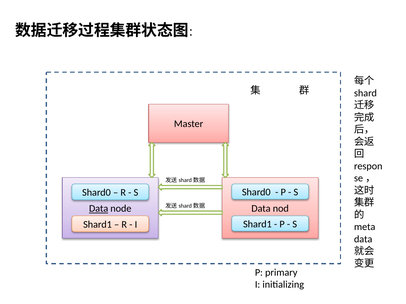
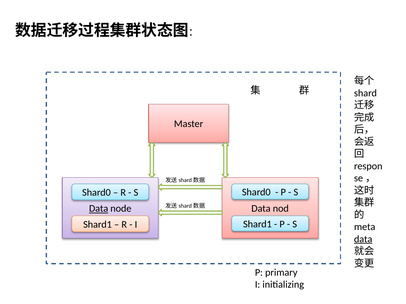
data at (363, 239) underline: none -> present
